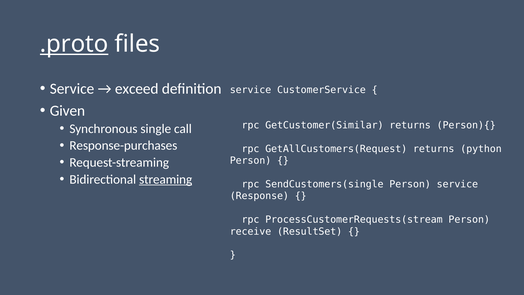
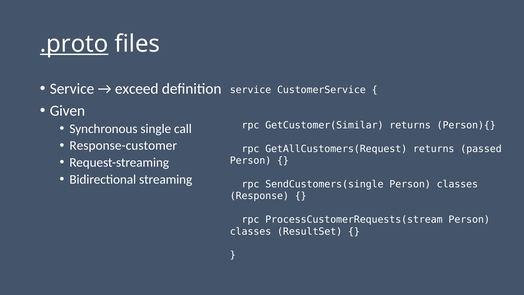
Response-purchases: Response-purchases -> Response-customer
python: python -> passed
streaming underline: present -> none
service at (457, 184): service -> classes
receive at (251, 231): receive -> classes
